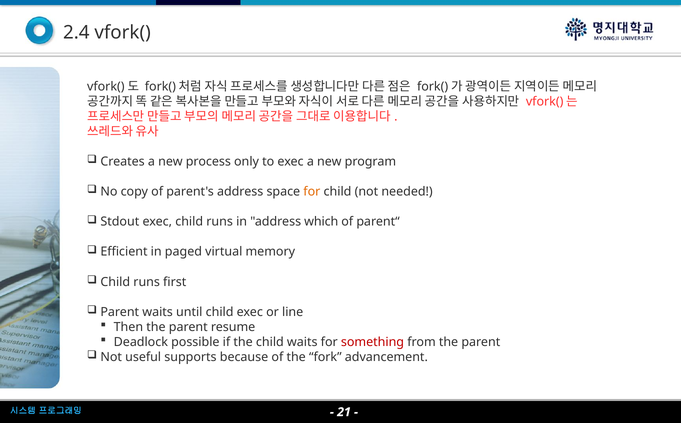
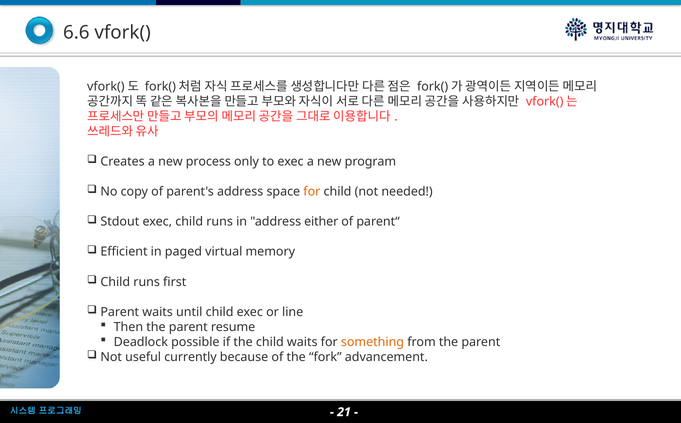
2.4: 2.4 -> 6.6
which: which -> either
something colour: red -> orange
supports: supports -> currently
